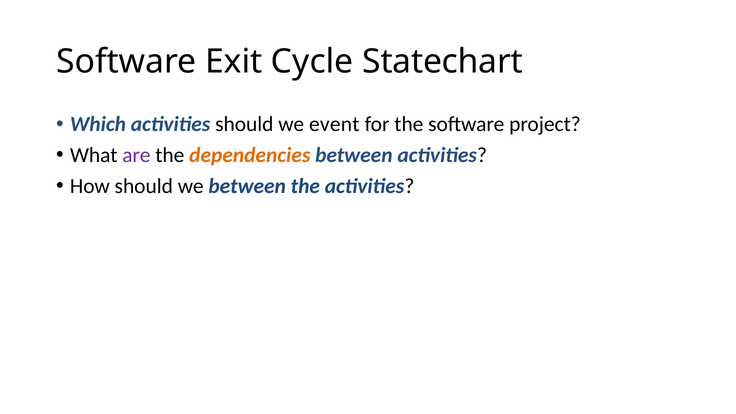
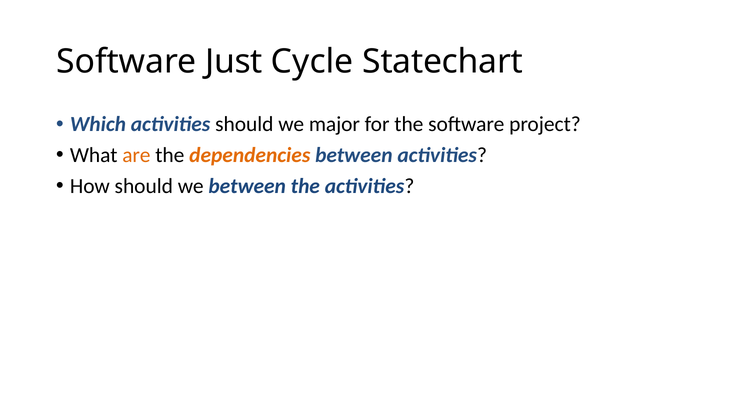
Exit: Exit -> Just
event: event -> major
are colour: purple -> orange
